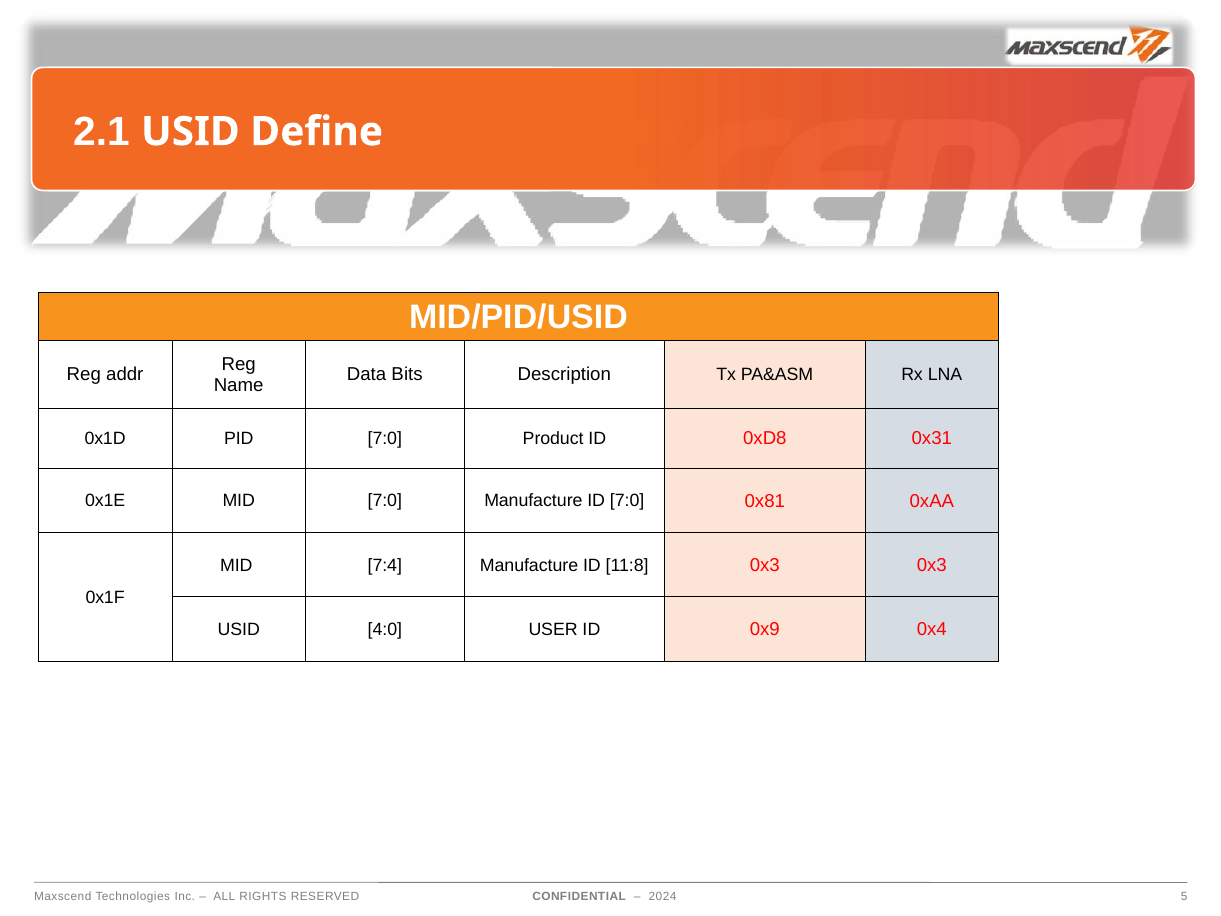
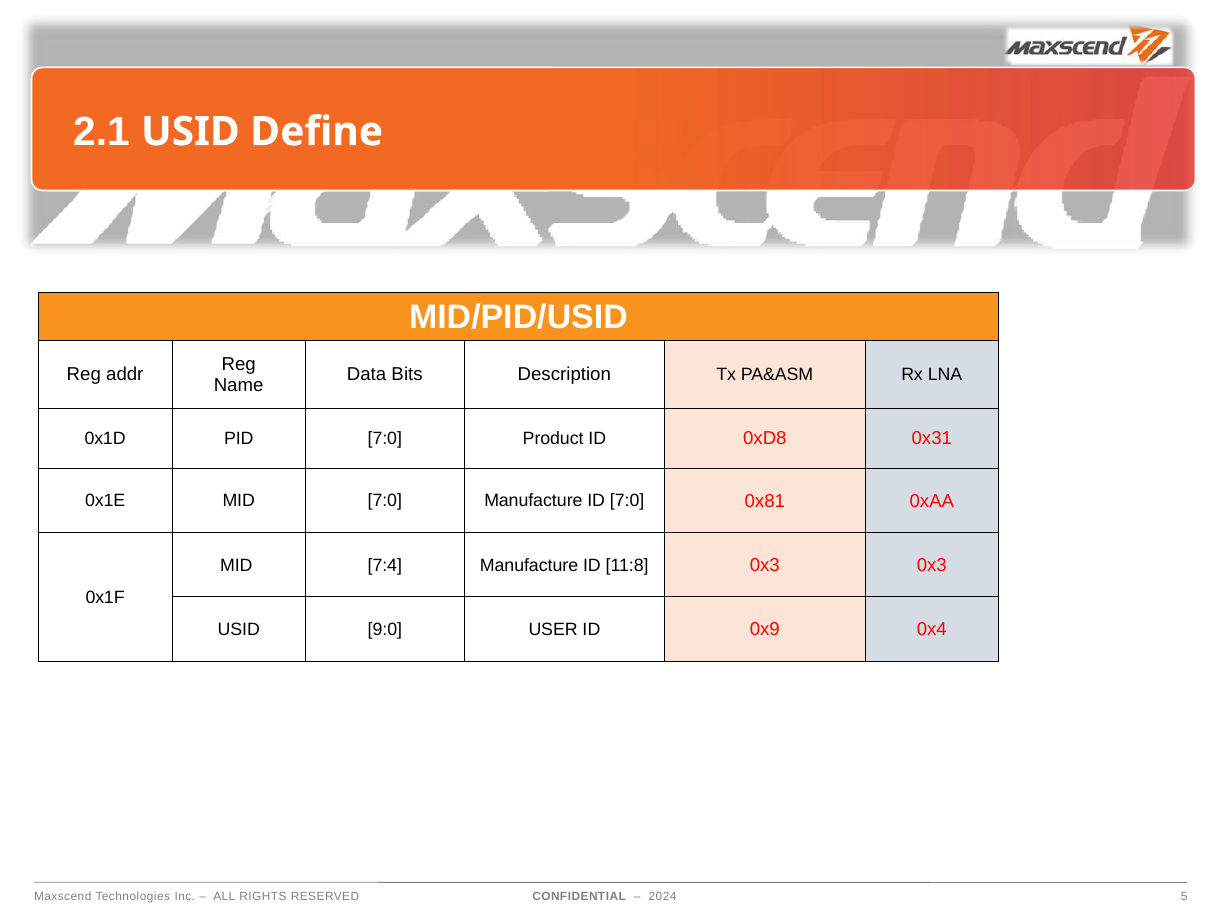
4:0: 4:0 -> 9:0
